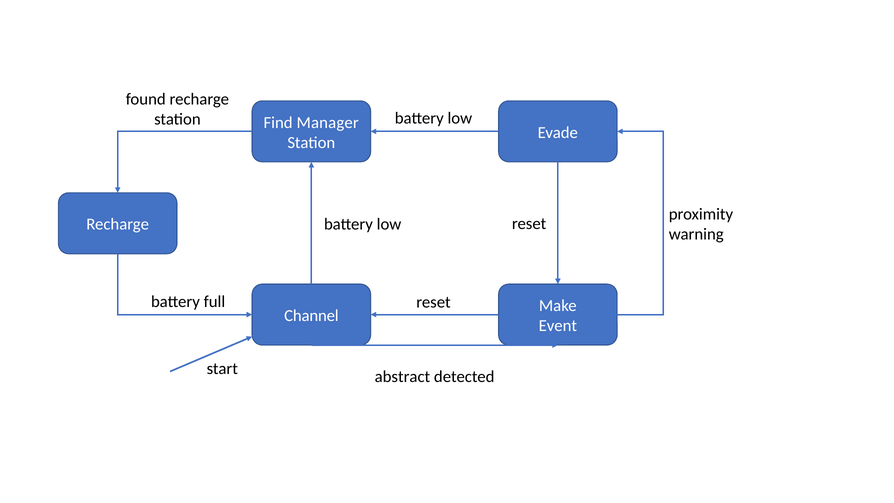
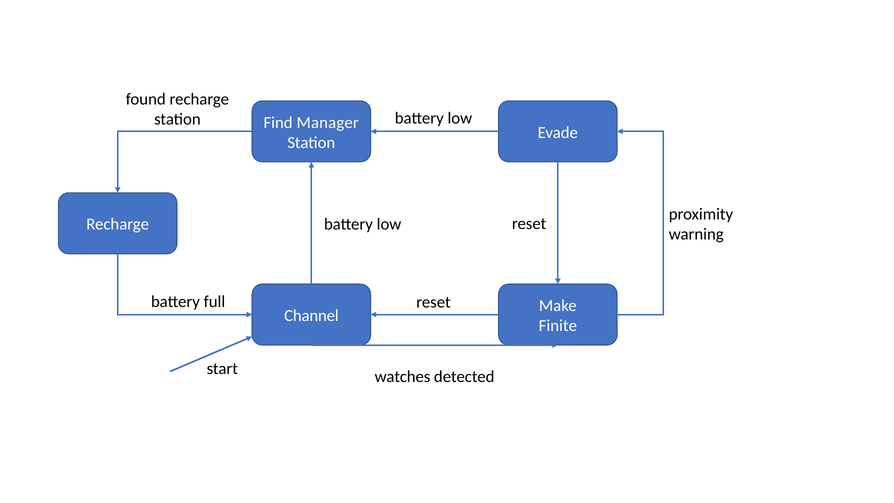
Event: Event -> Finite
abstract: abstract -> watches
